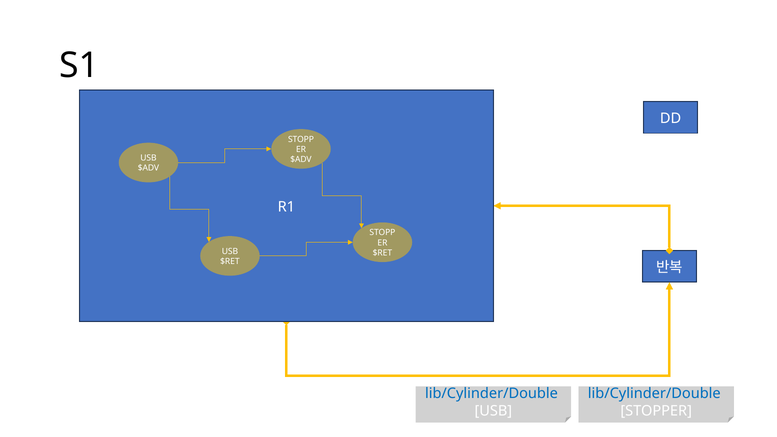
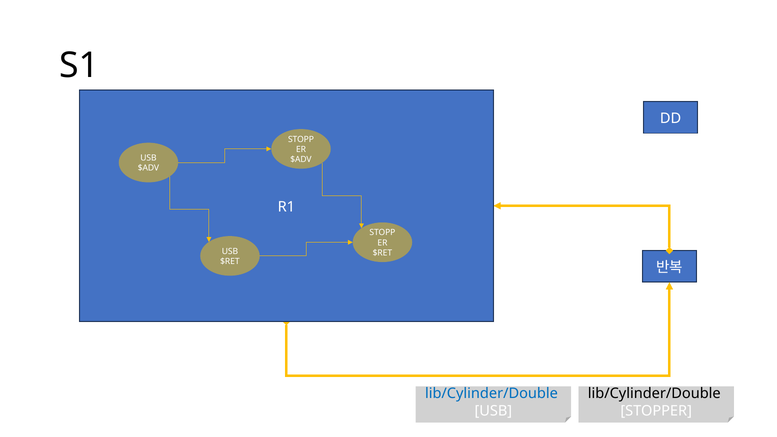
lib/Cylinder/Double at (654, 394) colour: blue -> black
